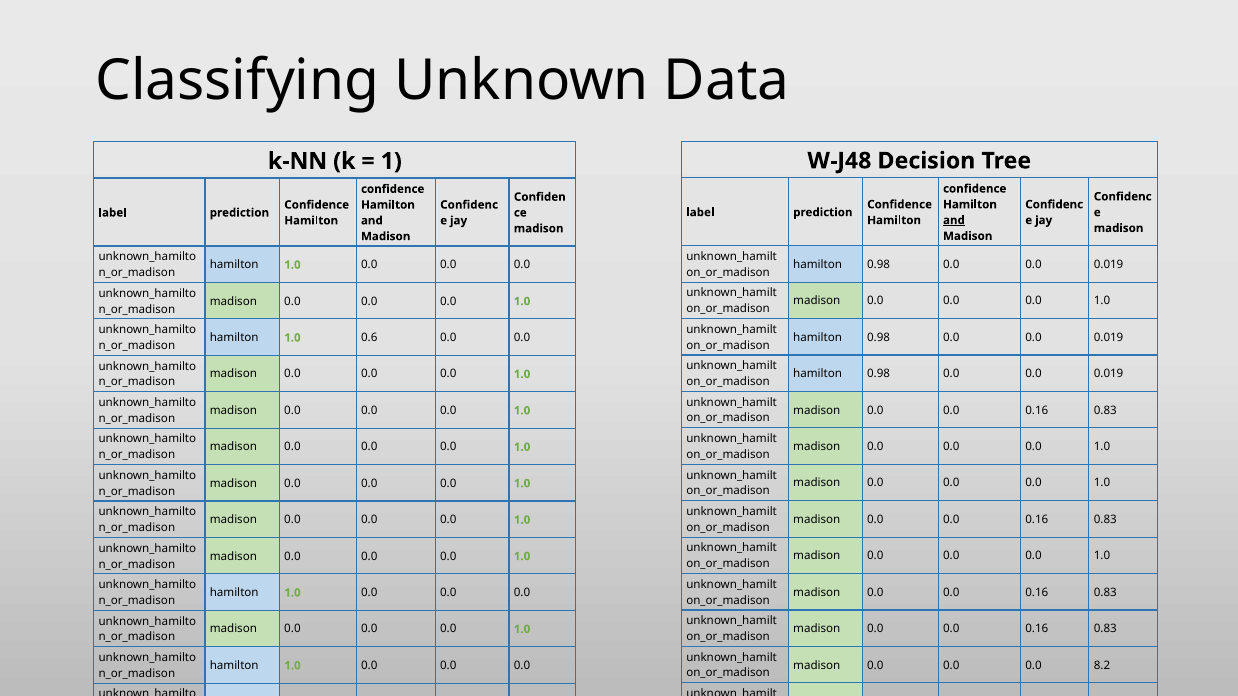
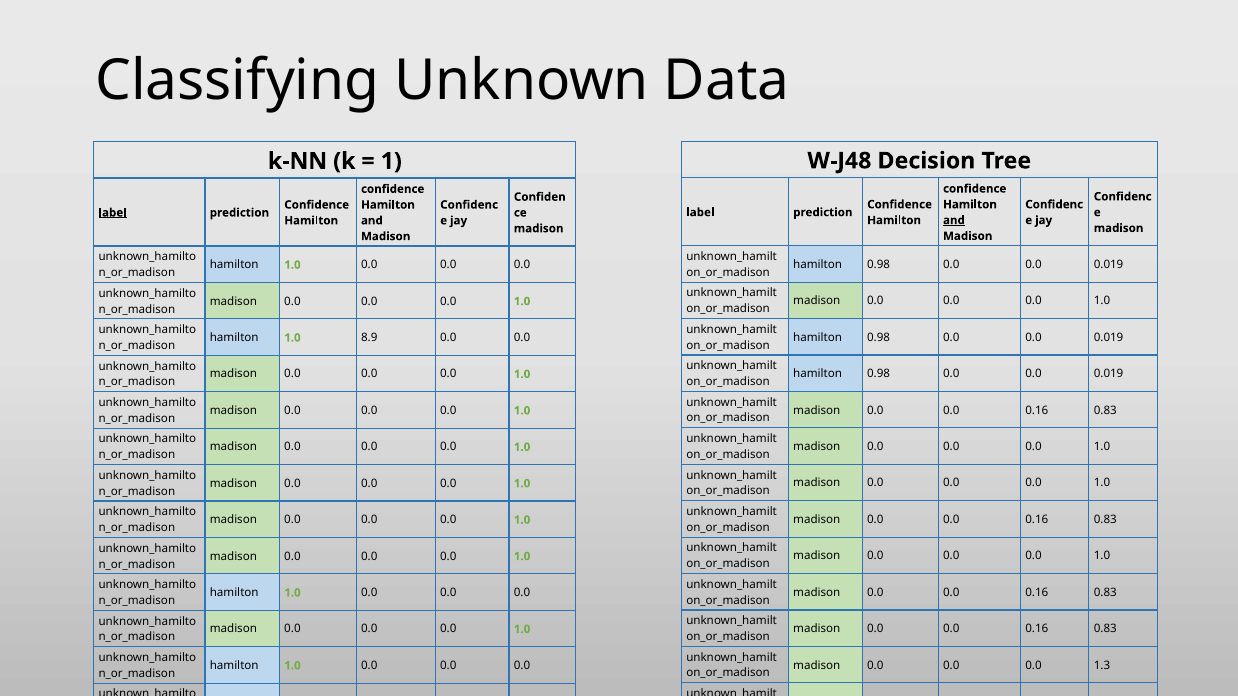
label at (113, 213) underline: none -> present
0.6: 0.6 -> 8.9
8.2: 8.2 -> 1.3
